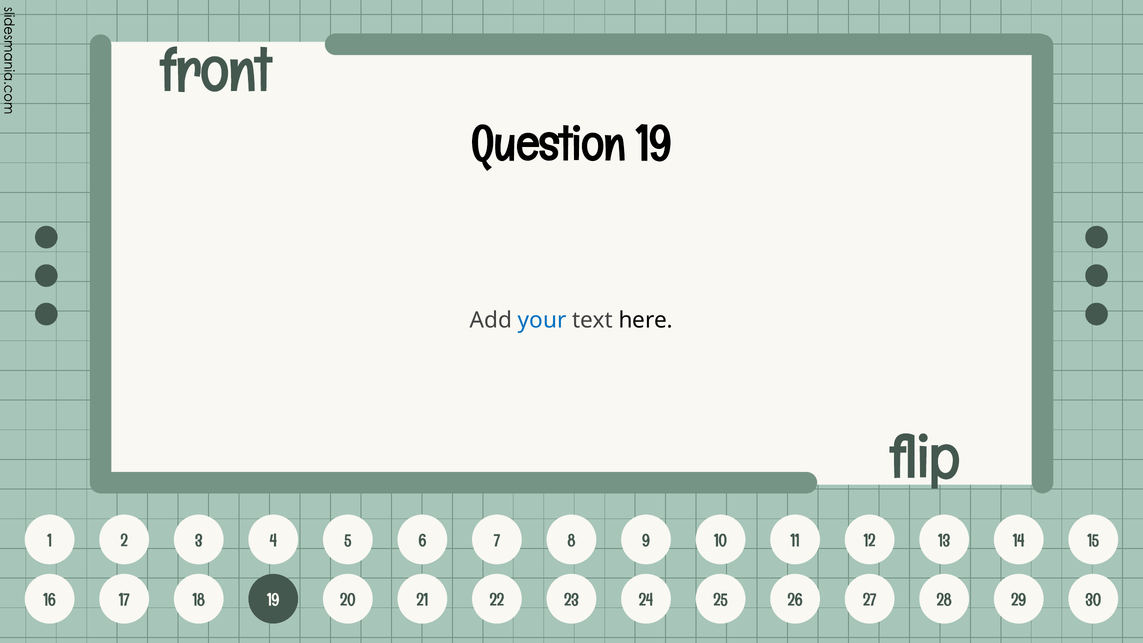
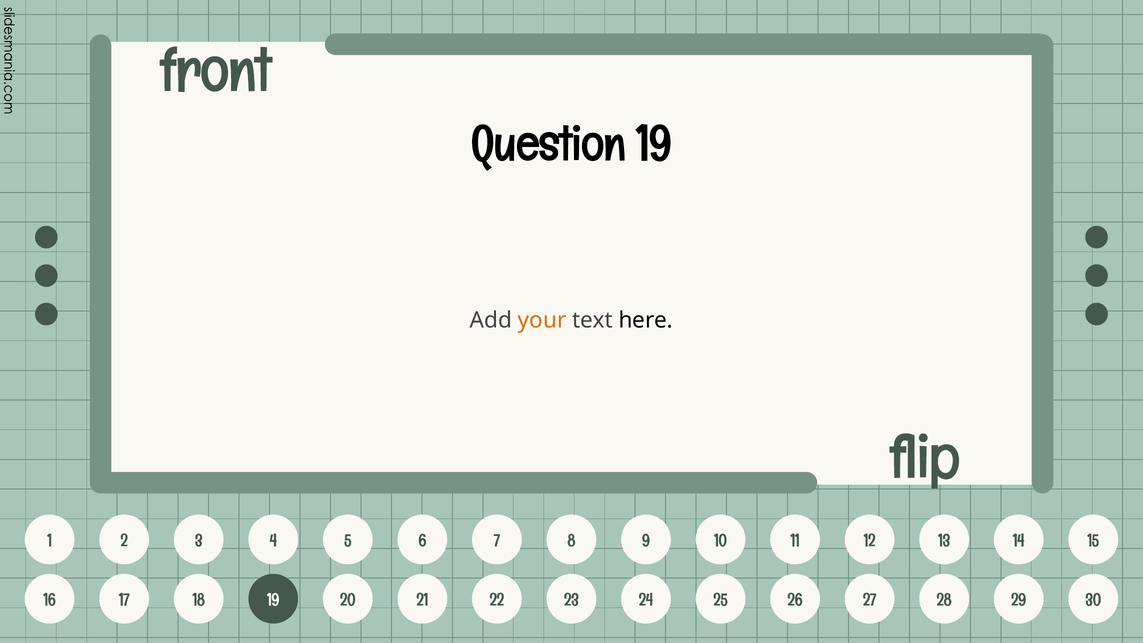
your colour: blue -> orange
